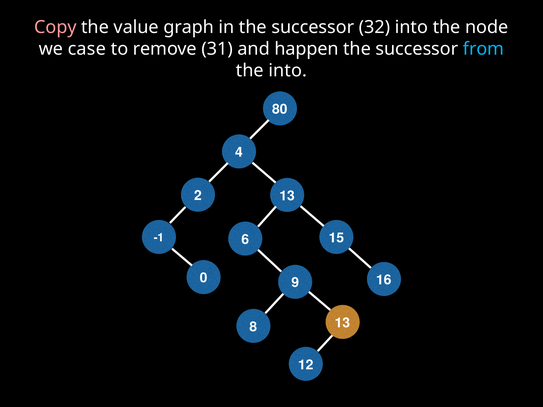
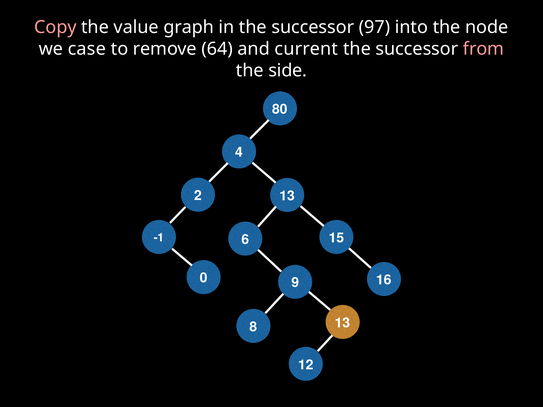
32: 32 -> 97
31: 31 -> 64
happen: happen -> current
from colour: light blue -> pink
the into: into -> side
